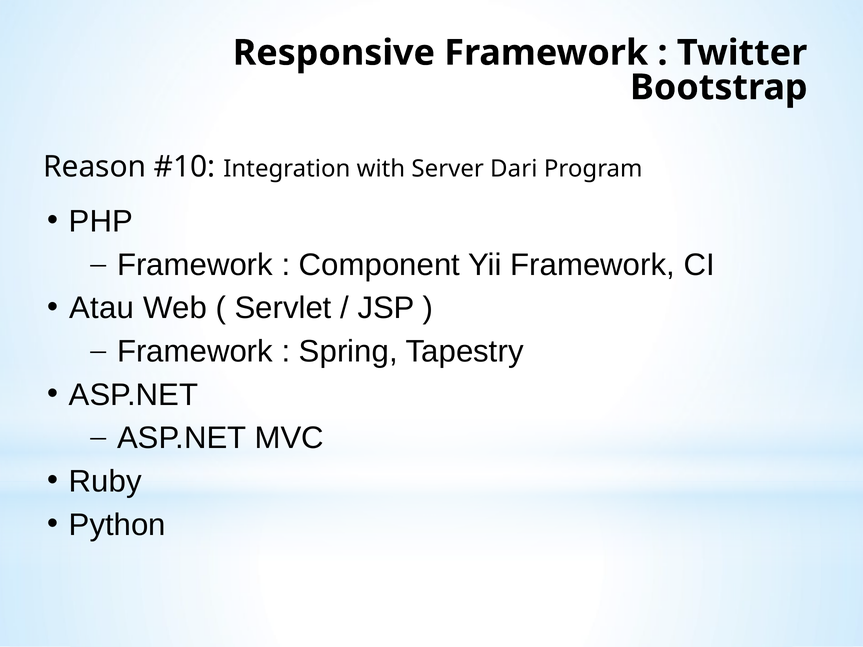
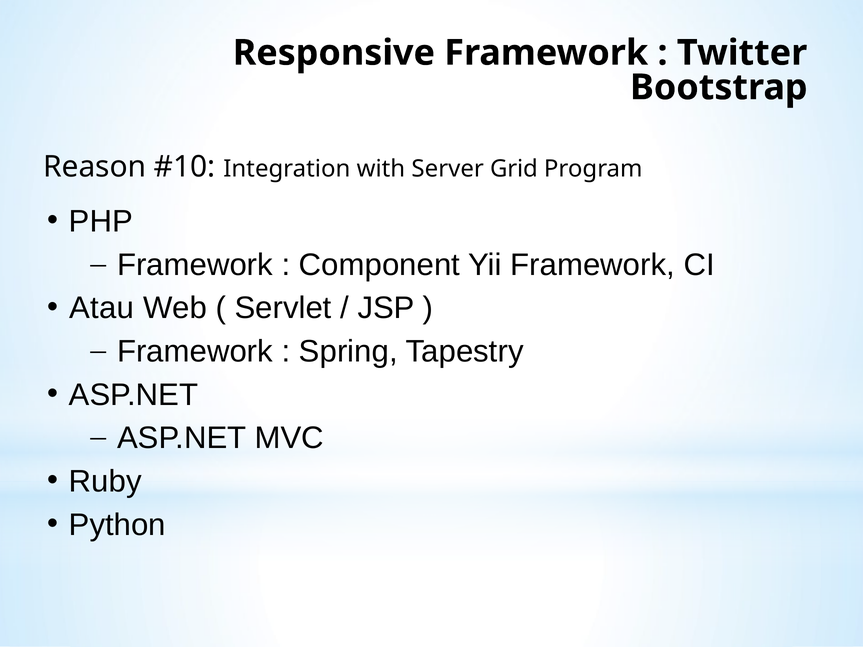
Dari: Dari -> Grid
